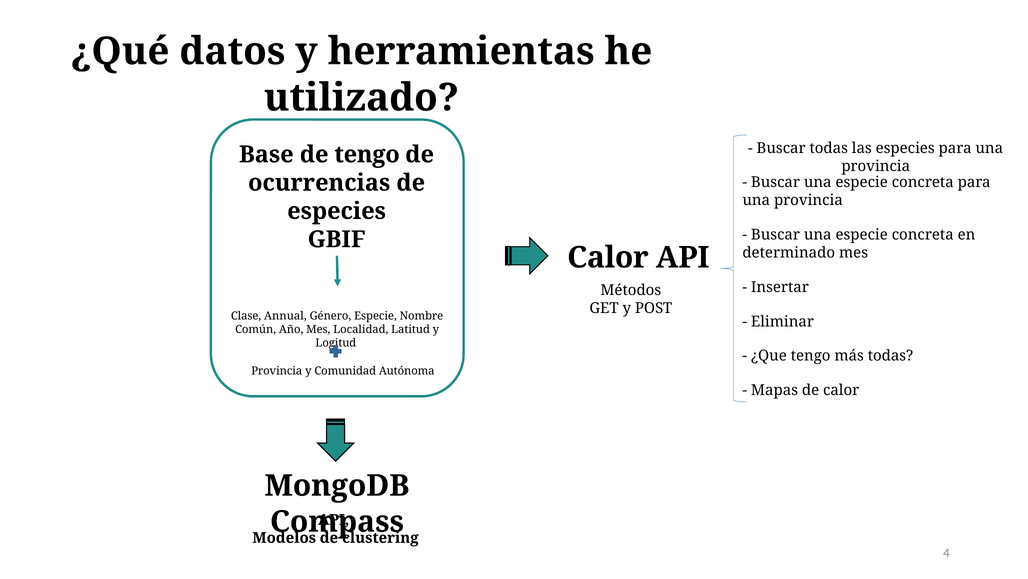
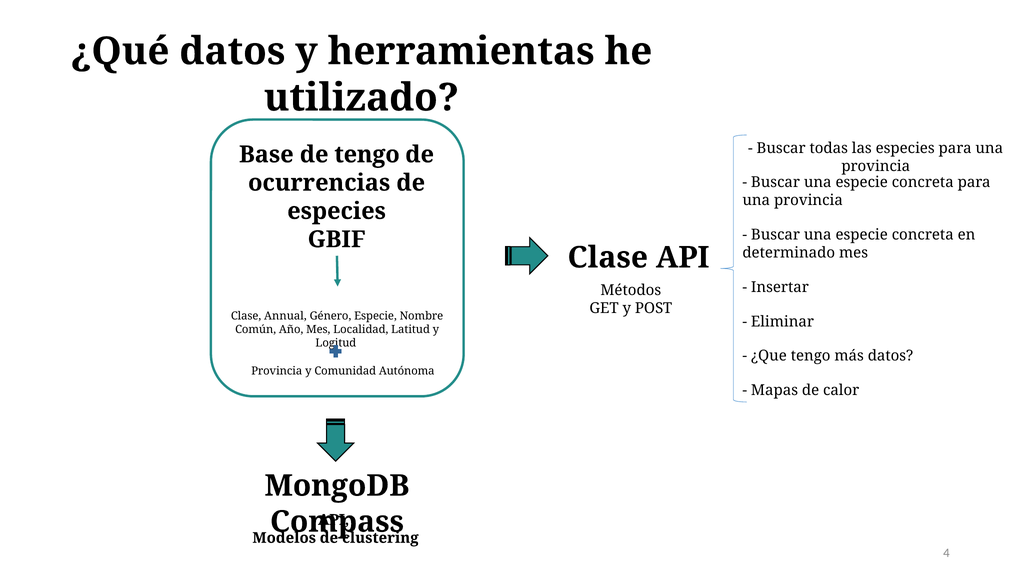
Calor at (608, 257): Calor -> Clase
más todas: todas -> datos
